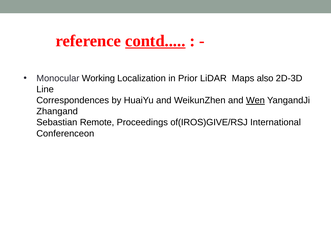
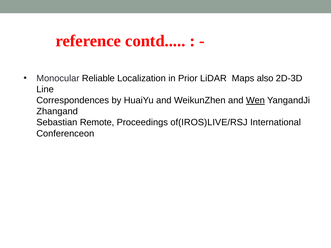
contd underline: present -> none
Working: Working -> Reliable
of(IROS)GIVE/RSJ: of(IROS)GIVE/RSJ -> of(IROS)LIVE/RSJ
